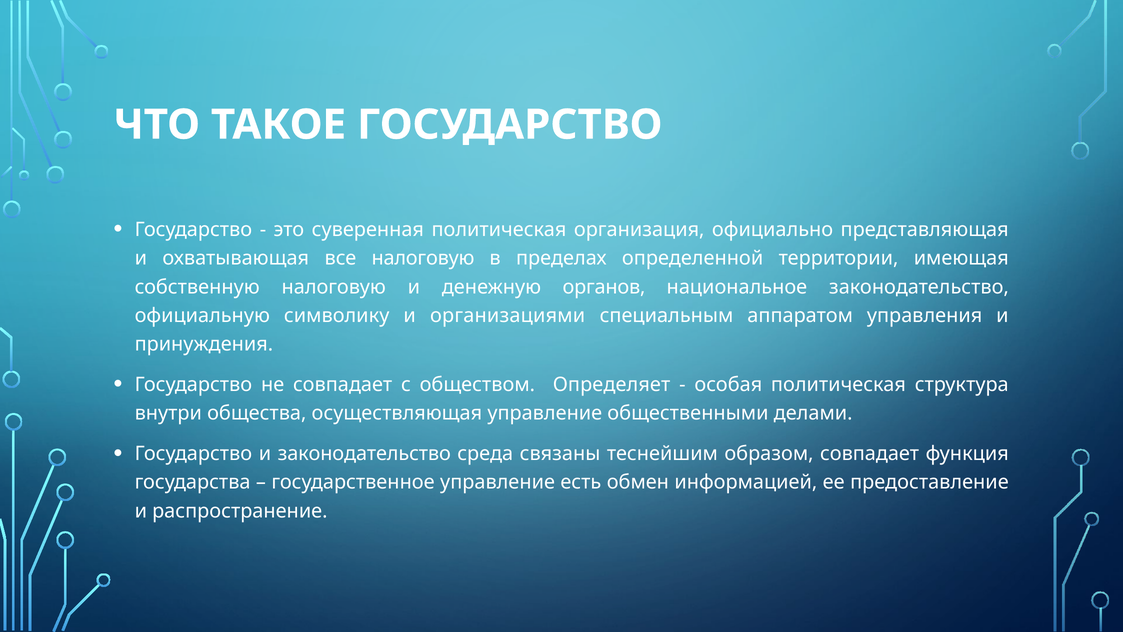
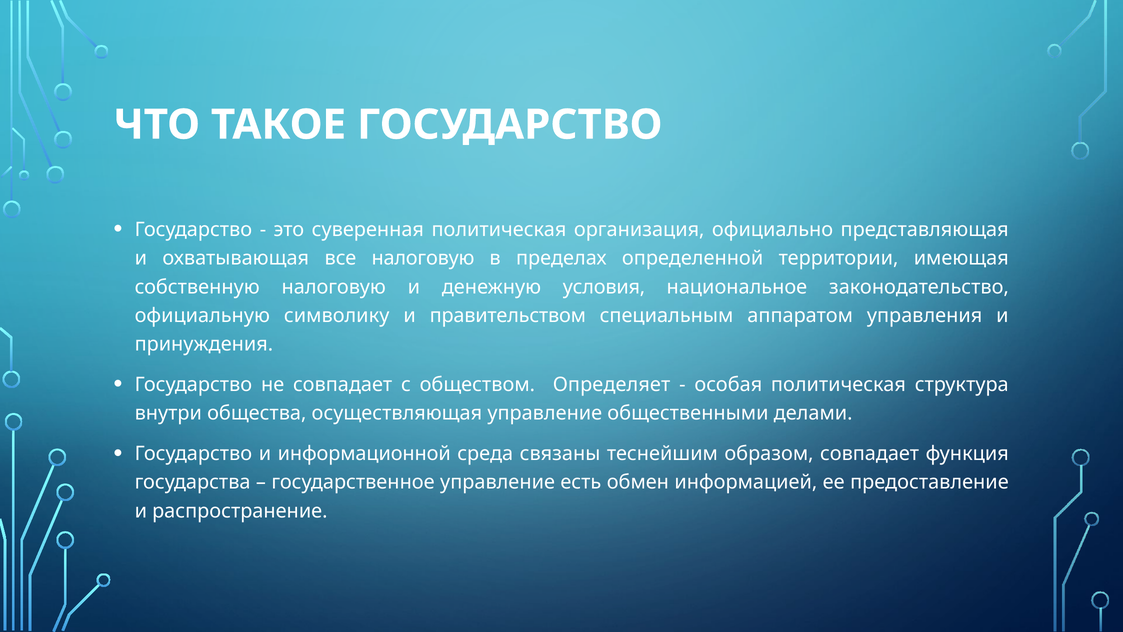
органов: органов -> условия
организациями: организациями -> правительством
и законодательство: законодательство -> информационной
